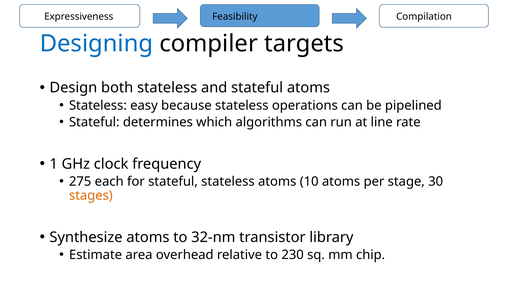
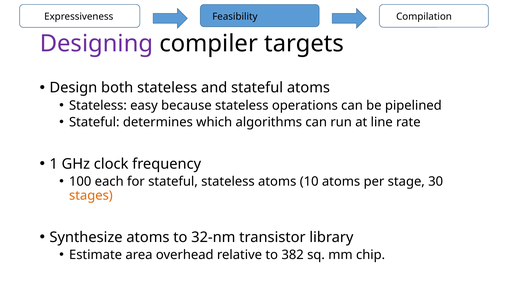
Designing colour: blue -> purple
275: 275 -> 100
230: 230 -> 382
